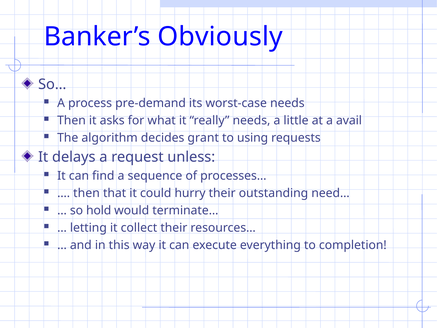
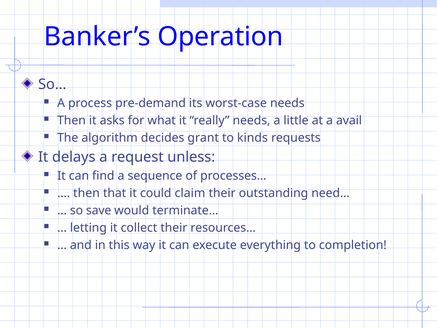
Obviously: Obviously -> Operation
using: using -> kinds
hurry: hurry -> claim
hold: hold -> save
